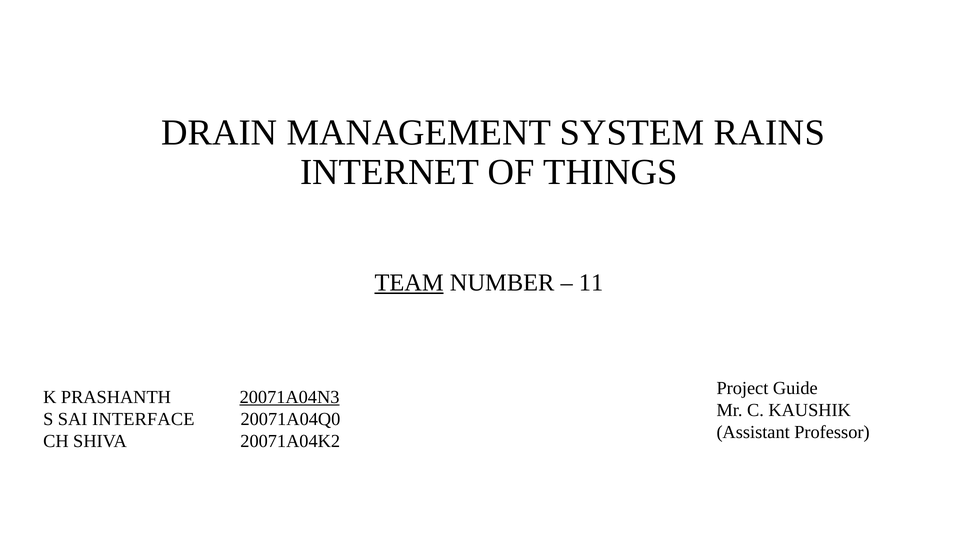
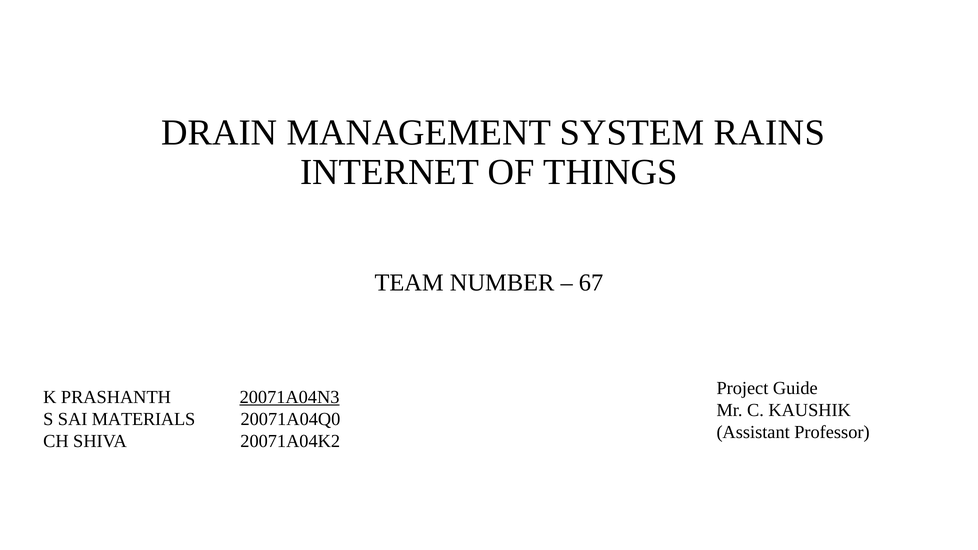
TEAM underline: present -> none
11: 11 -> 67
INTERFACE: INTERFACE -> MATERIALS
